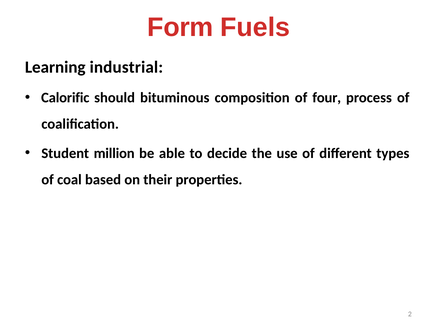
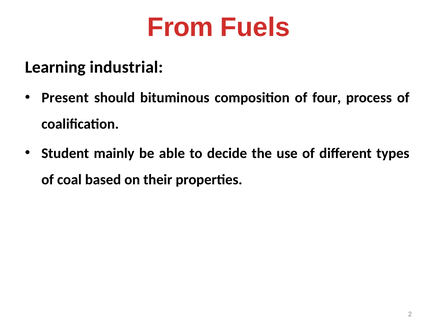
Form: Form -> From
Calorific: Calorific -> Present
million: million -> mainly
